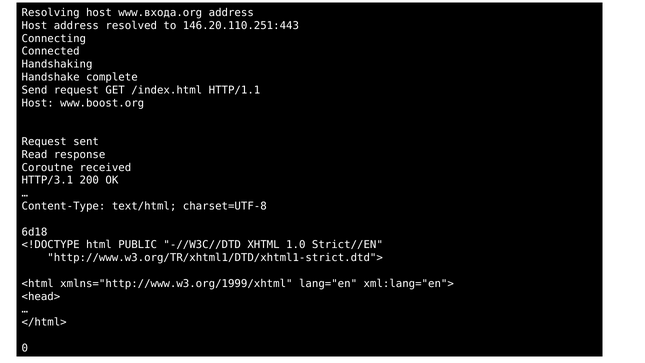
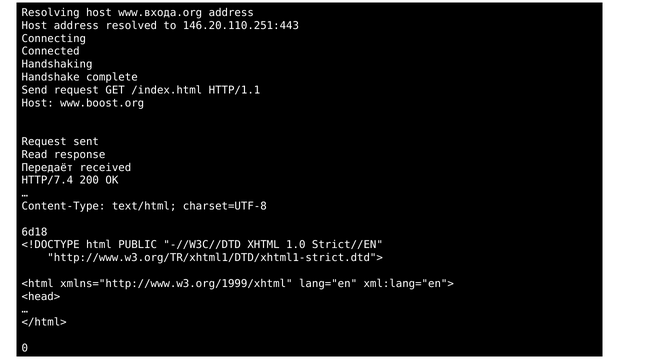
Coroutne: Coroutne -> Передаёт
HTTP/3.1: HTTP/3.1 -> HTTP/7.4
